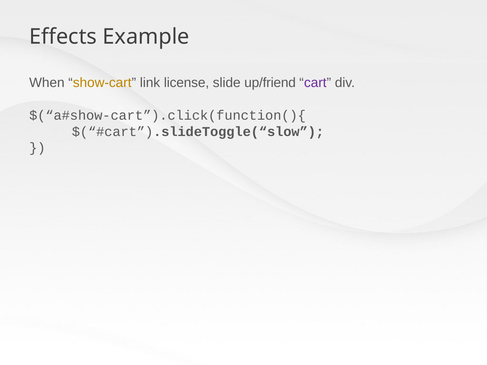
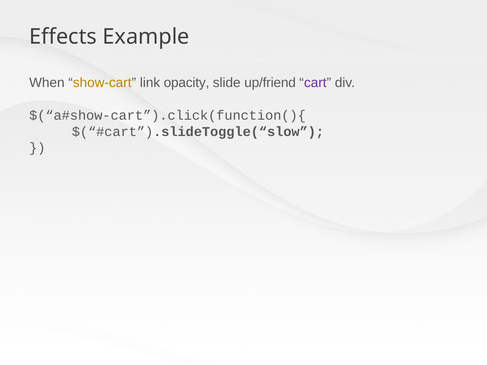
license: license -> opacity
